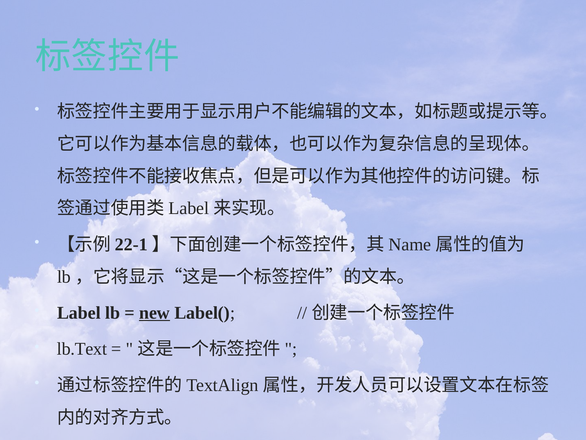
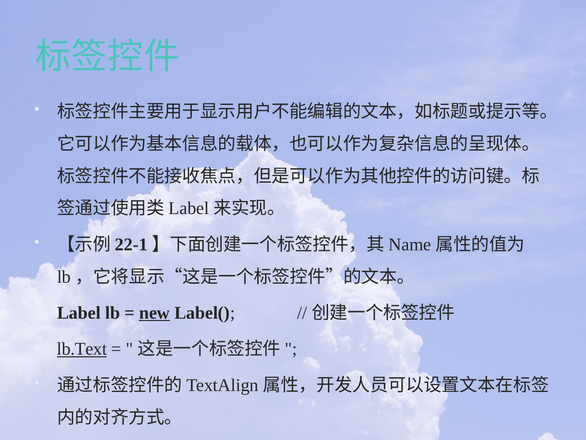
lb.Text underline: none -> present
